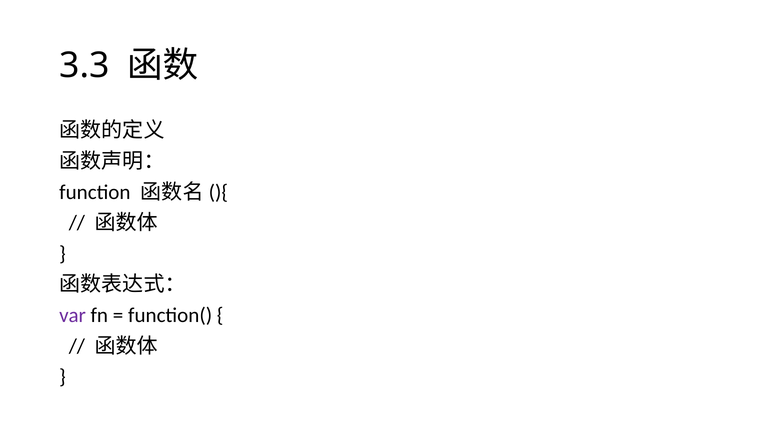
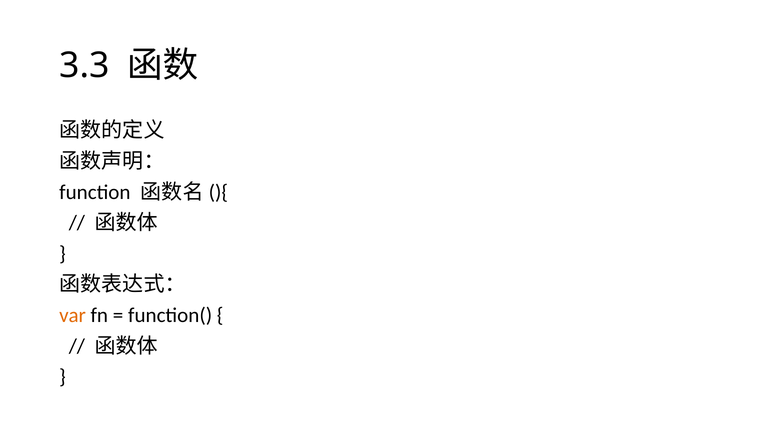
var colour: purple -> orange
